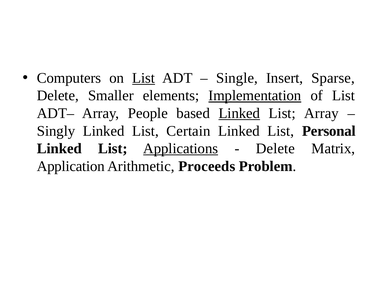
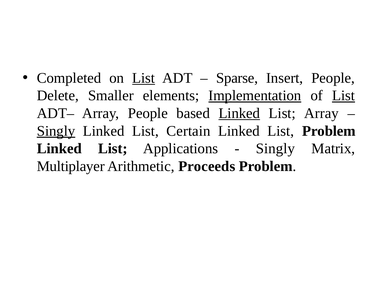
Computers: Computers -> Completed
Single: Single -> Sparse
Insert Sparse: Sparse -> People
List at (343, 95) underline: none -> present
Singly at (56, 131) underline: none -> present
List Personal: Personal -> Problem
Applications underline: present -> none
Delete at (275, 148): Delete -> Singly
Application: Application -> Multiplayer
